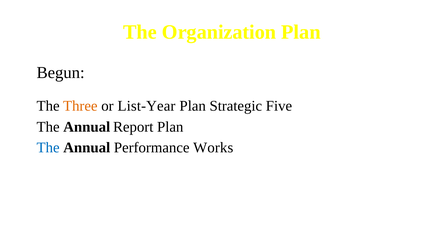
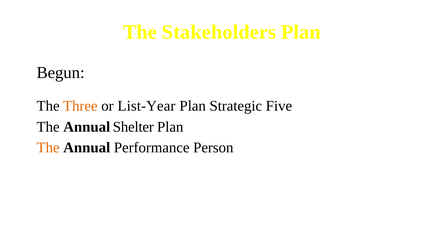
Organization: Organization -> Stakeholders
Report: Report -> Shelter
The at (48, 147) colour: blue -> orange
Works: Works -> Person
